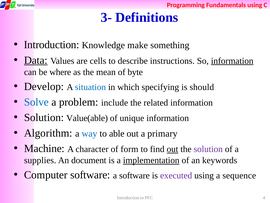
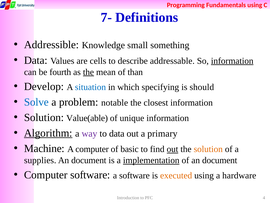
3-: 3- -> 7-
Introduction at (52, 45): Introduction -> Addressible
make: make -> small
Data at (36, 60) underline: present -> none
instructions: instructions -> addressable
where: where -> fourth
the at (88, 72) underline: none -> present
byte: byte -> than
include: include -> notable
related: related -> closest
Algorithm underline: none -> present
way colour: blue -> purple
to able: able -> data
A character: character -> computer
form: form -> basic
solution at (208, 149) colour: purple -> orange
of an keywords: keywords -> document
executed colour: purple -> orange
sequence: sequence -> hardware
